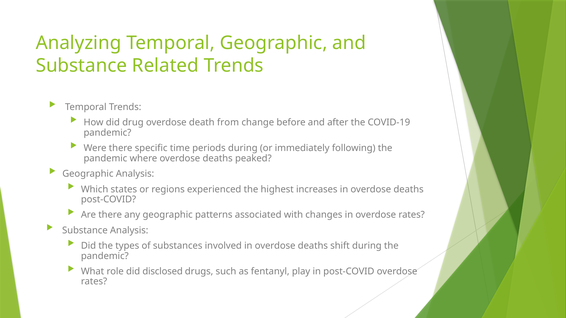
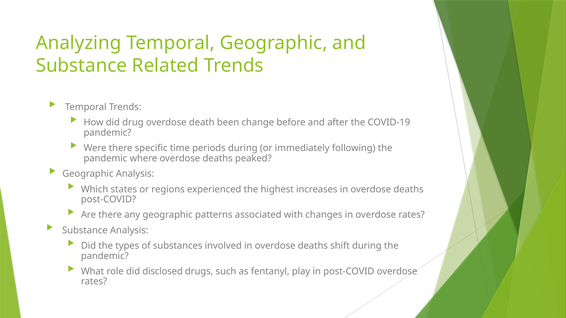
from: from -> been
